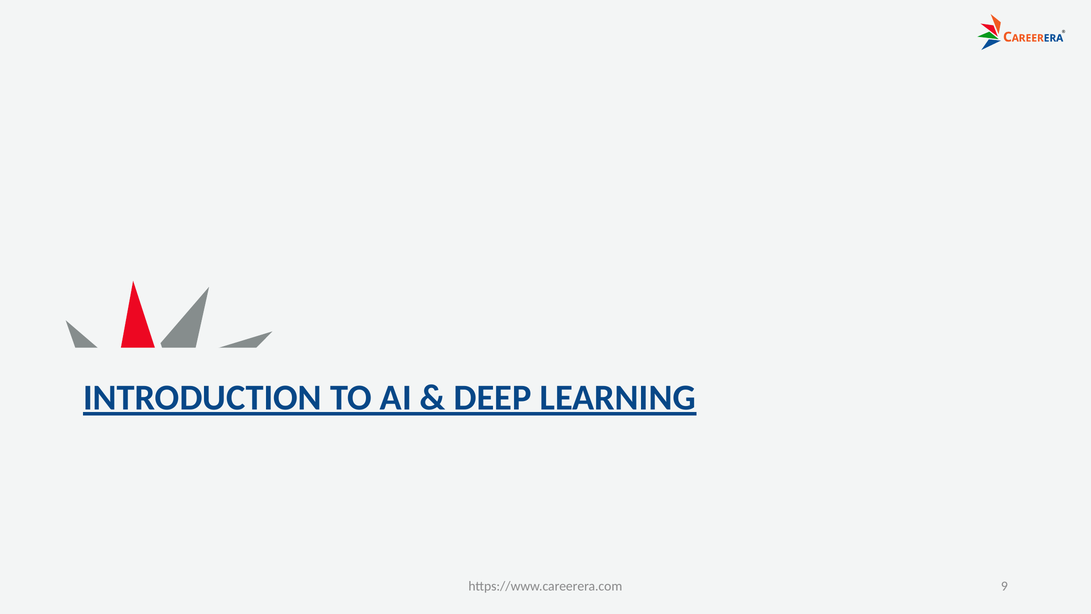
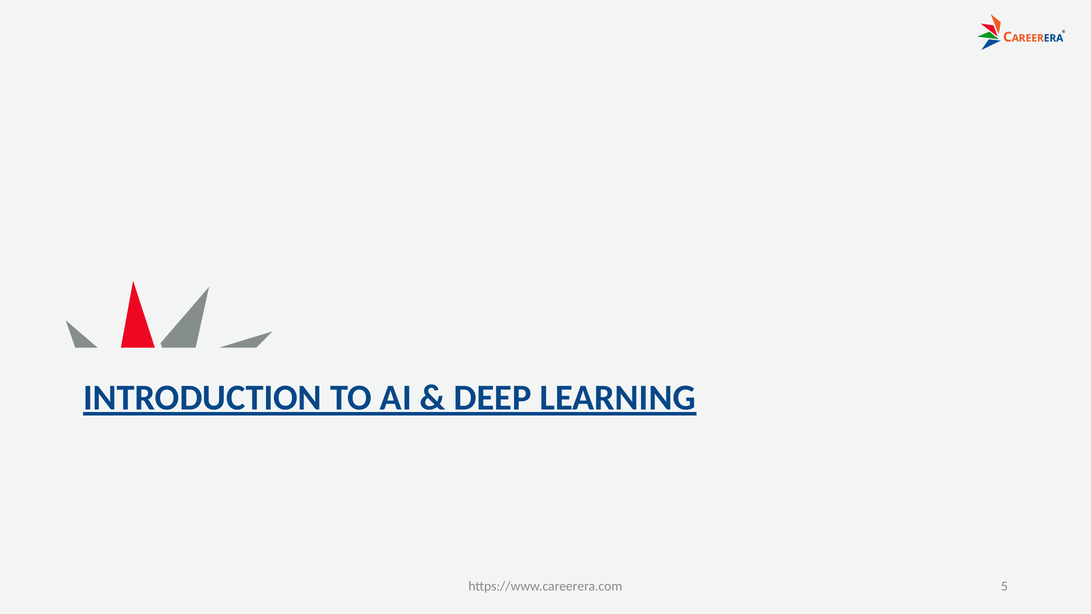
9: 9 -> 5
